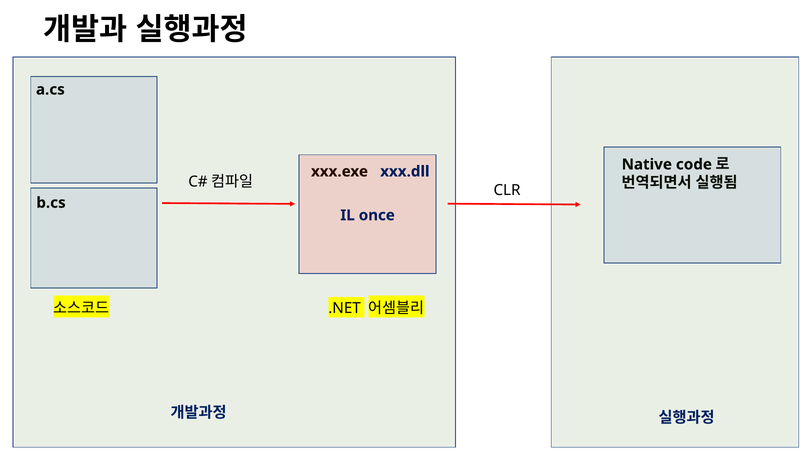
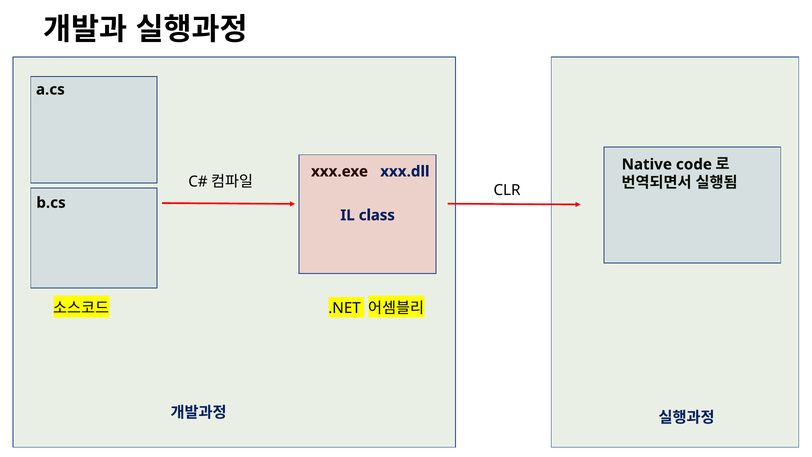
once: once -> class
